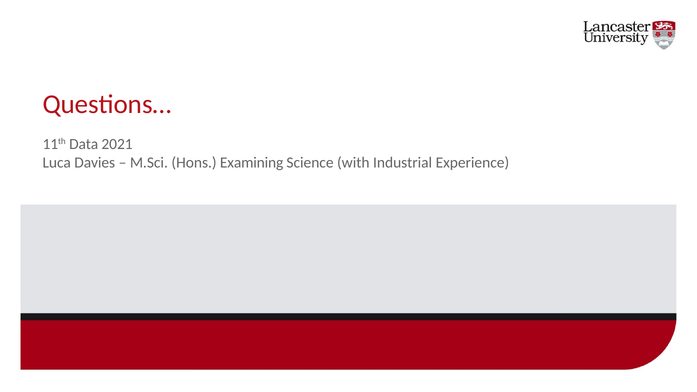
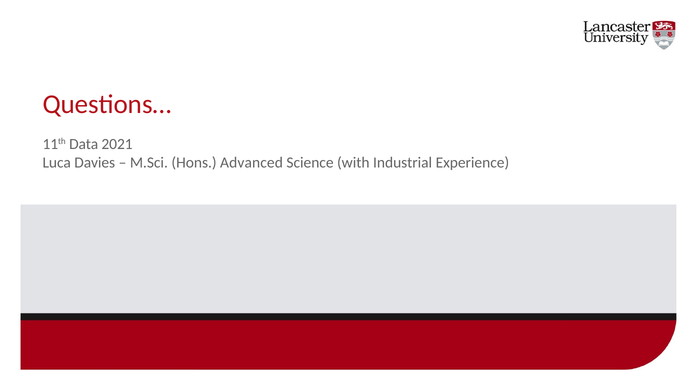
Examining: Examining -> Advanced
